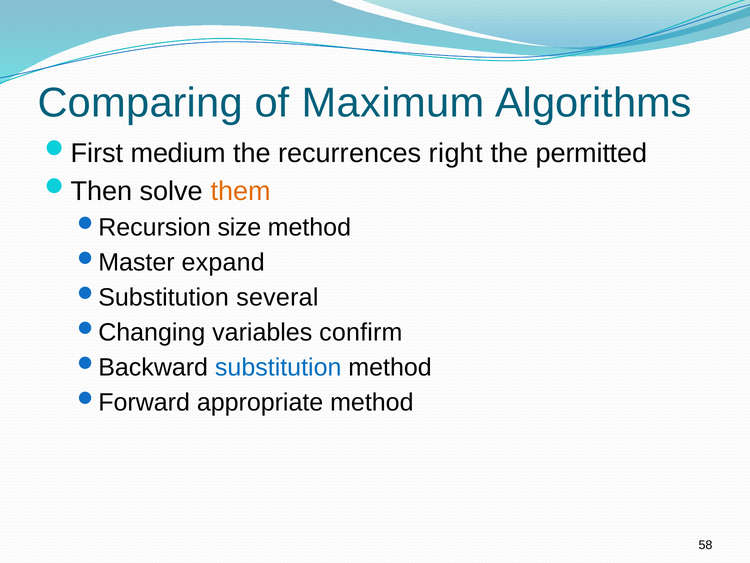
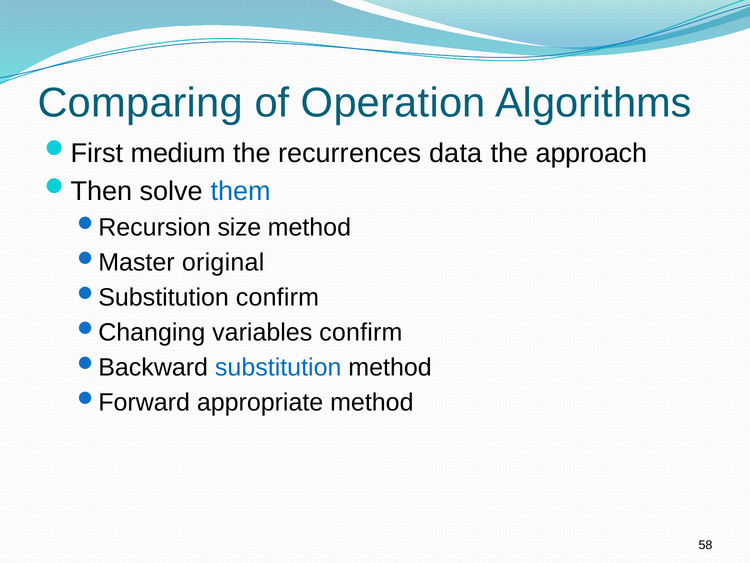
Maximum: Maximum -> Operation
right: right -> data
permitted: permitted -> approach
them colour: orange -> blue
expand: expand -> original
several at (277, 297): several -> confirm
